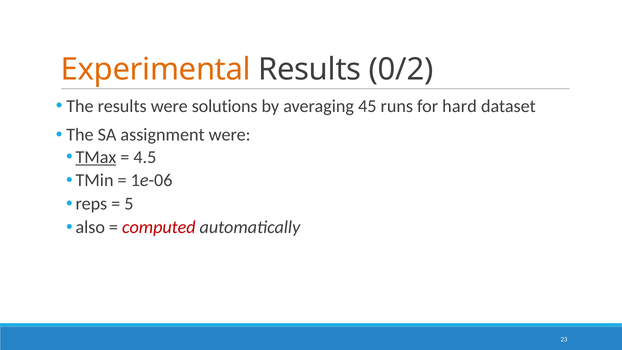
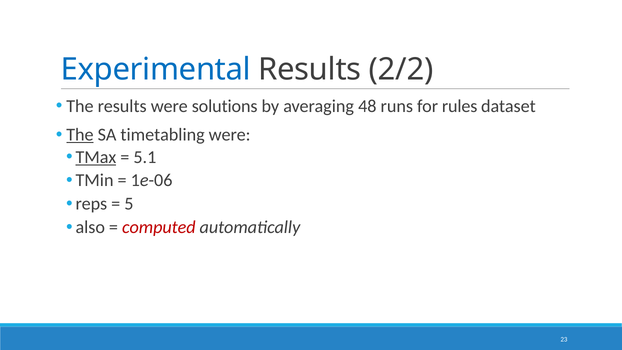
Experimental colour: orange -> blue
0/2: 0/2 -> 2/2
45: 45 -> 48
hard: hard -> rules
The at (80, 135) underline: none -> present
assignment: assignment -> timetabling
4.5: 4.5 -> 5.1
